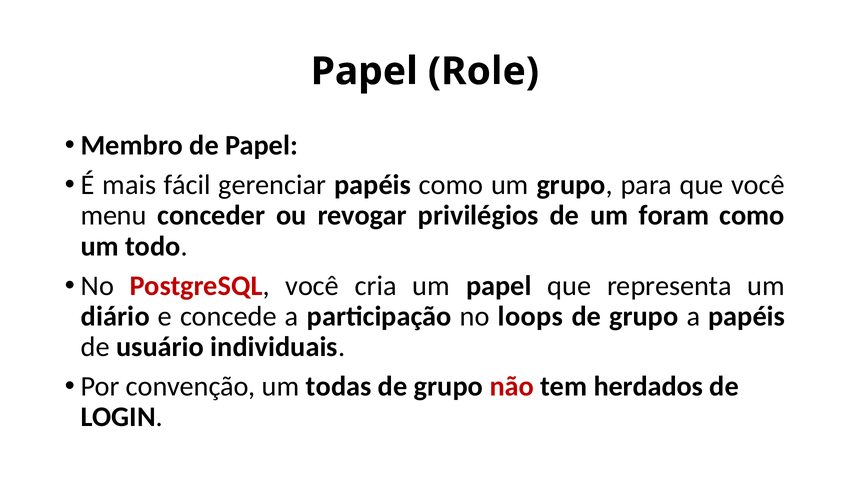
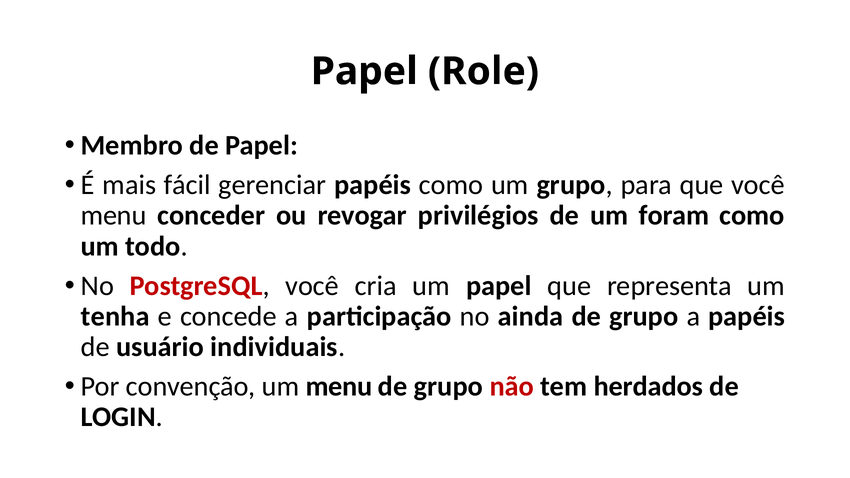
diário: diário -> tenha
loops: loops -> ainda
um todas: todas -> menu
